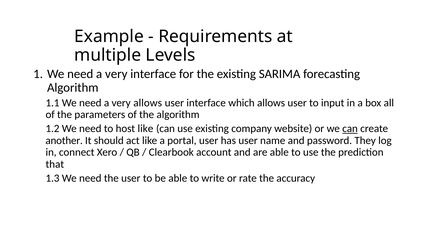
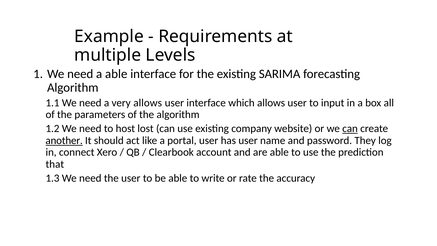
very at (116, 74): very -> able
host like: like -> lost
another underline: none -> present
